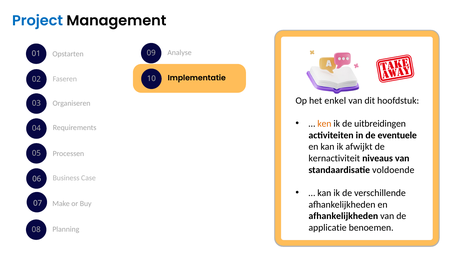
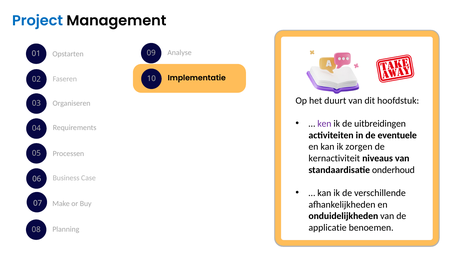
enkel: enkel -> duurt
ken colour: orange -> purple
afwijkt: afwijkt -> zorgen
voldoende: voldoende -> onderhoud
afhankelijkheden at (343, 216): afhankelijkheden -> onduidelijkheden
